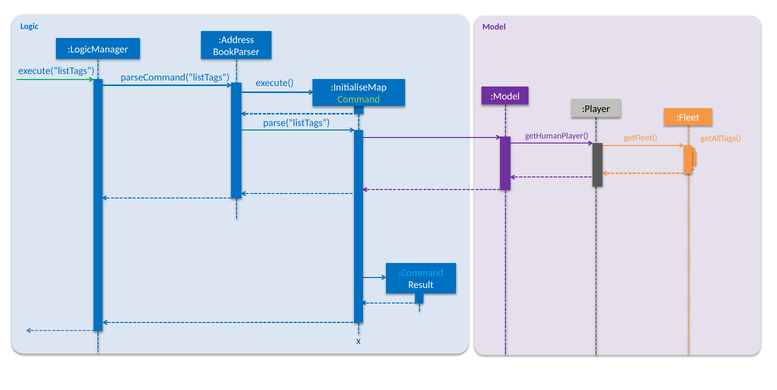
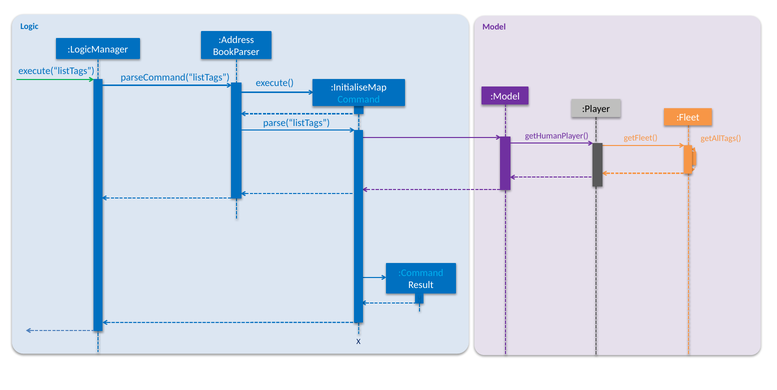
Command colour: light green -> light blue
